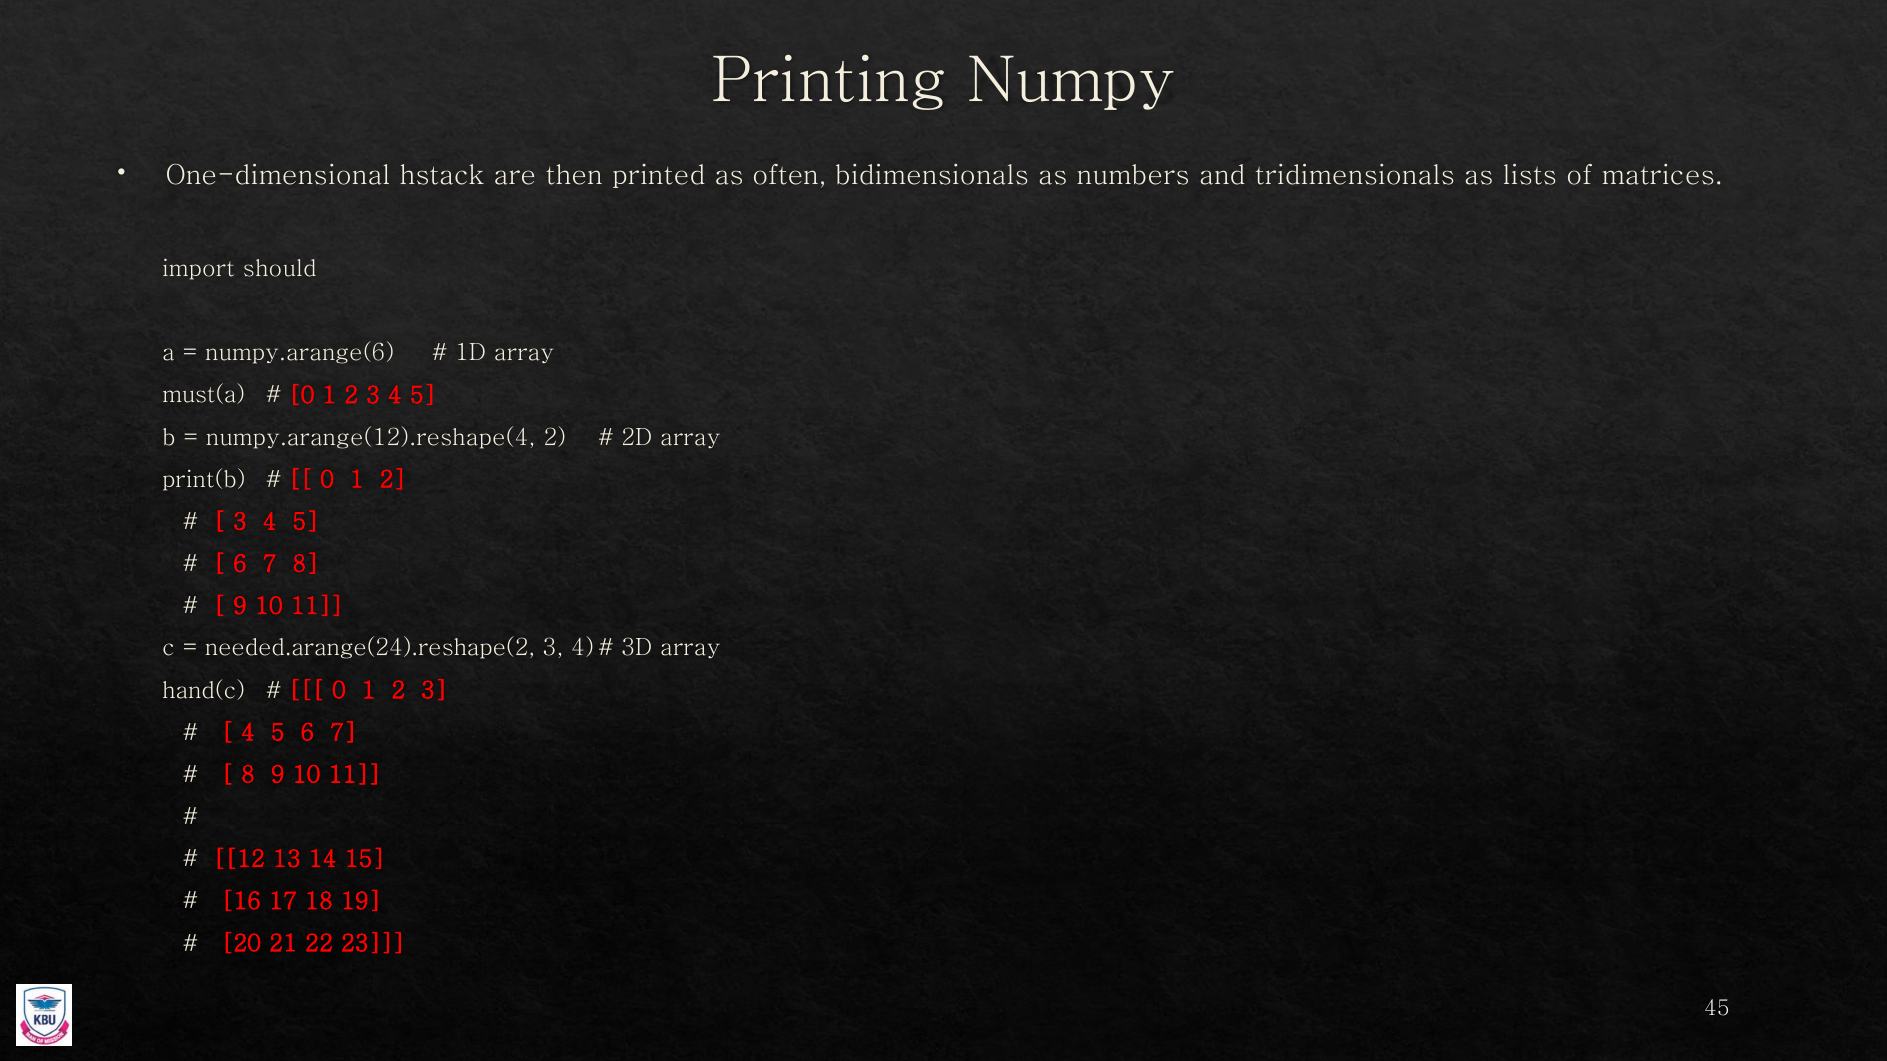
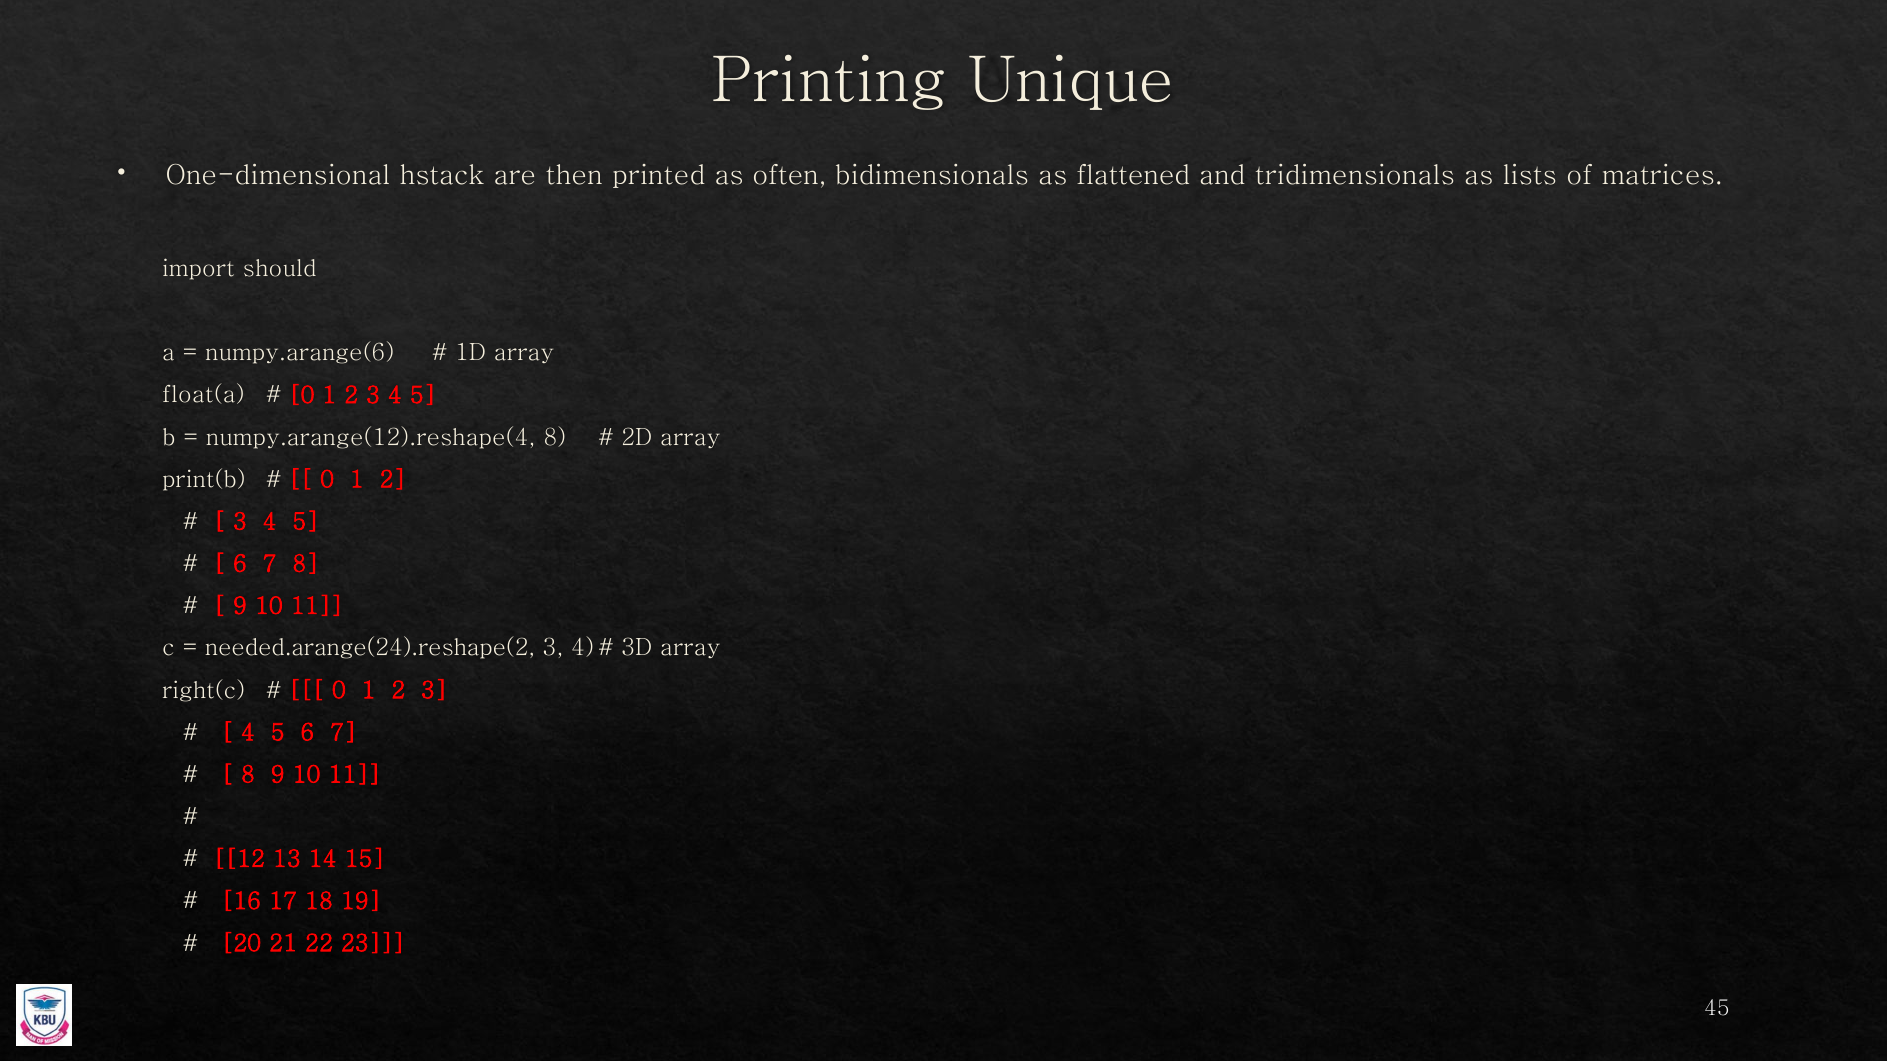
Numpy: Numpy -> Unique
numbers: numbers -> flattened
must(a: must(a -> float(a
numpy.arange(12).reshape(4 2: 2 -> 8
hand(c: hand(c -> right(c
